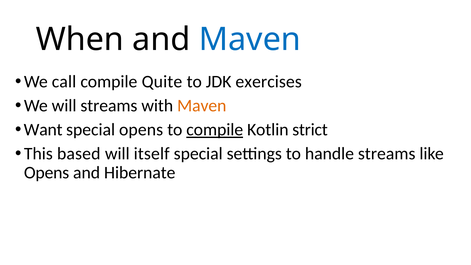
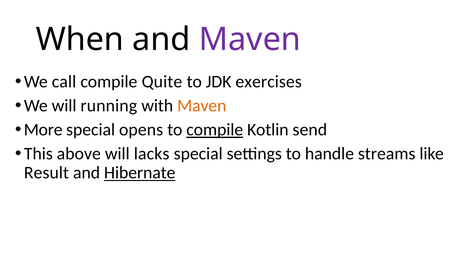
Maven at (250, 40) colour: blue -> purple
will streams: streams -> running
Want: Want -> More
strict: strict -> send
based: based -> above
itself: itself -> lacks
Opens at (47, 173): Opens -> Result
Hibernate underline: none -> present
